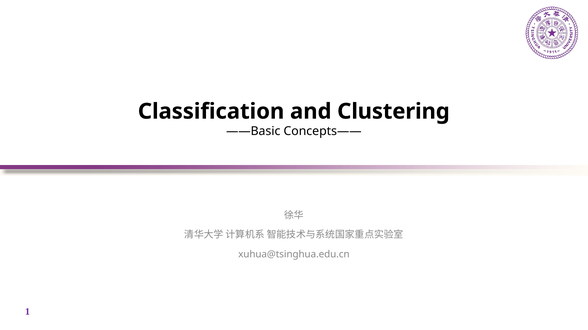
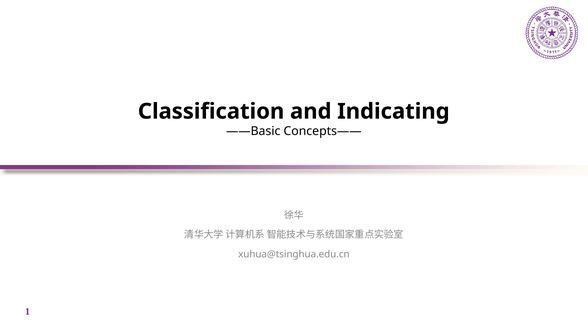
Clustering: Clustering -> Indicating
